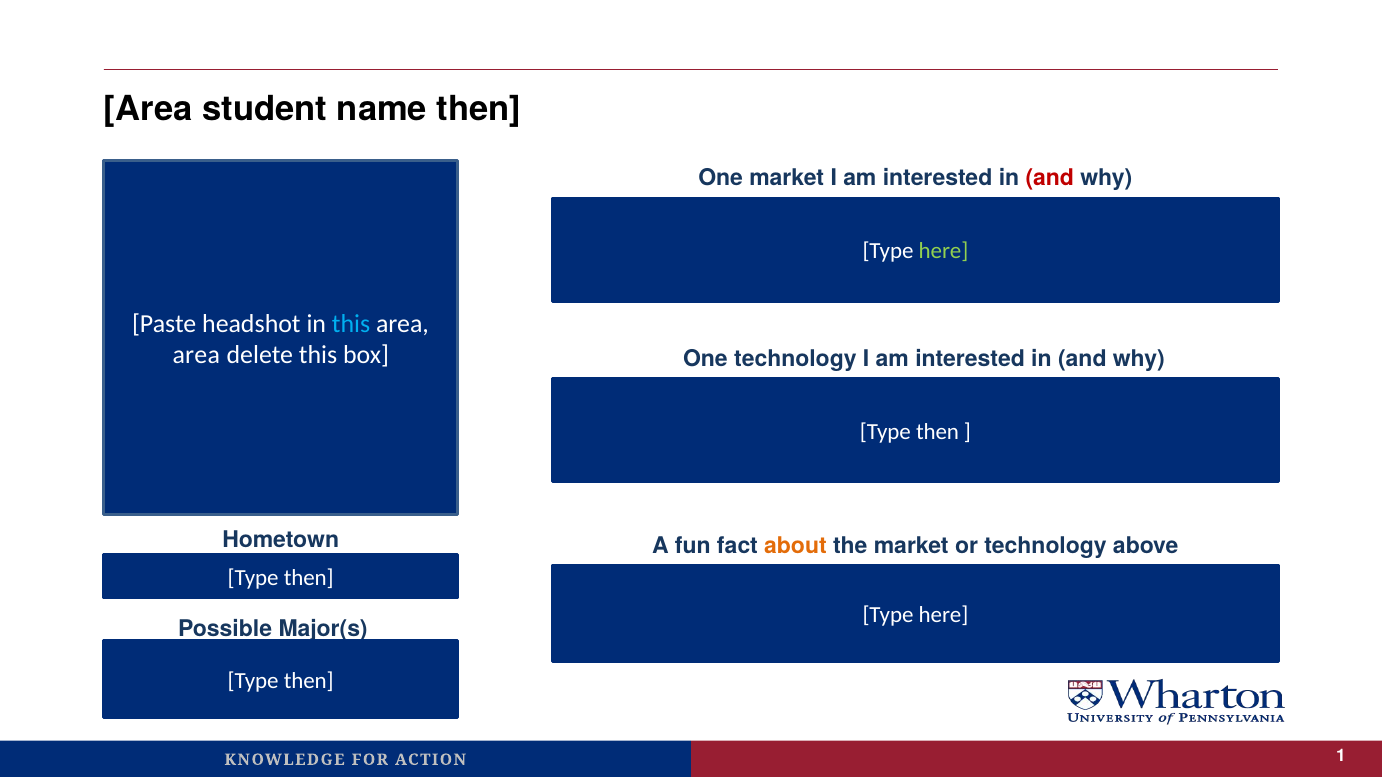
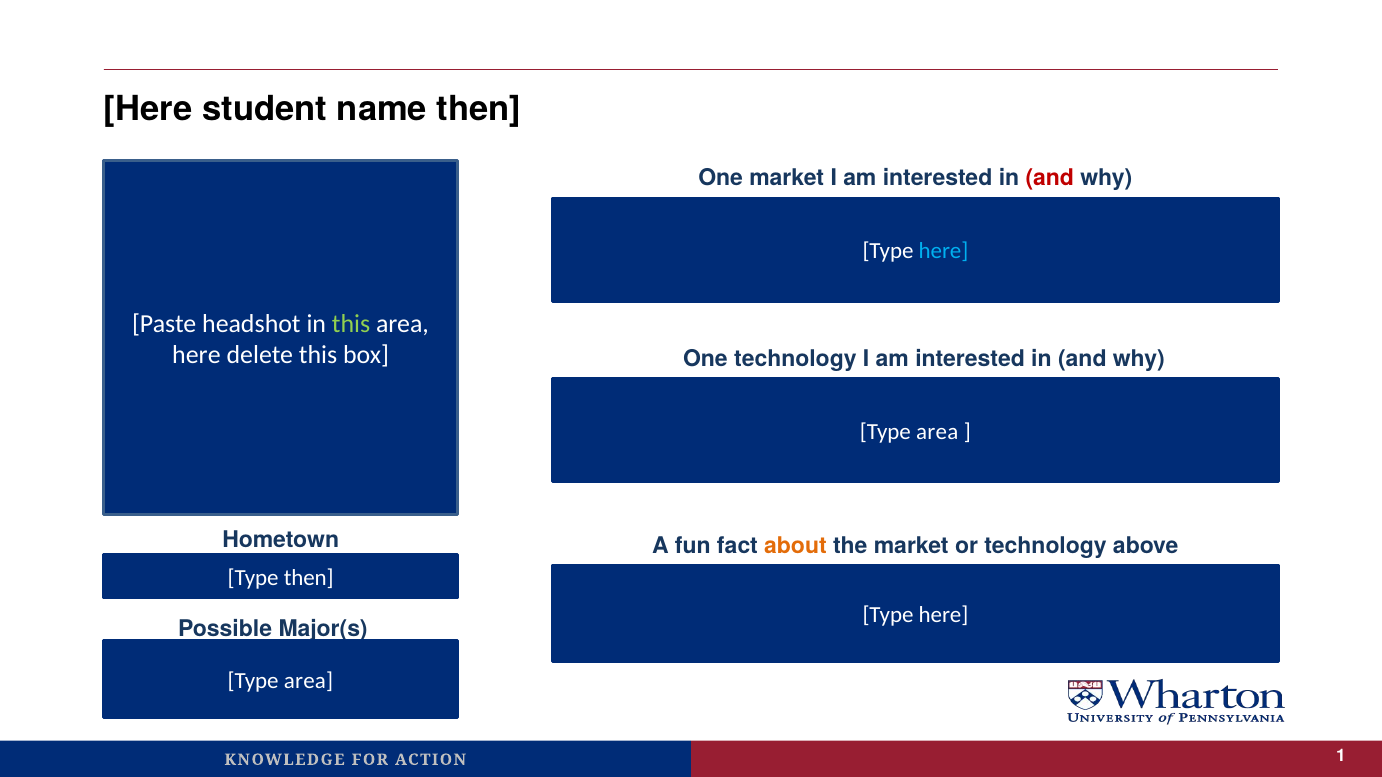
Area at (148, 109): Area -> Here
here at (944, 251) colour: light green -> light blue
this at (351, 324) colour: light blue -> light green
area at (196, 355): area -> here
then at (937, 432): then -> area
then at (309, 681): then -> area
